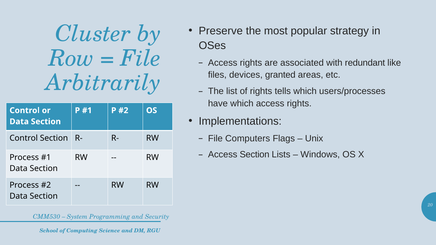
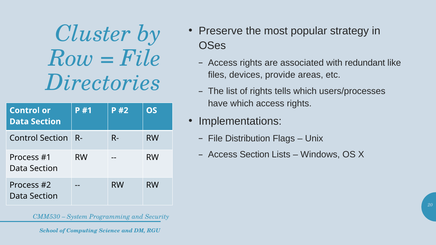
granted: granted -> provide
Arbitrarily: Arbitrarily -> Directories
Computers: Computers -> Distribution
